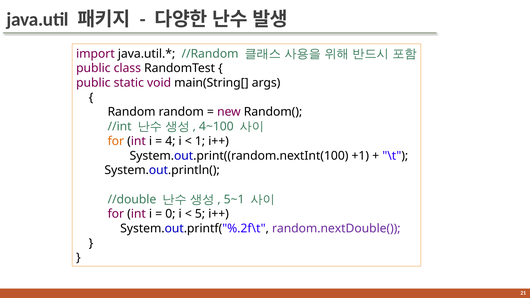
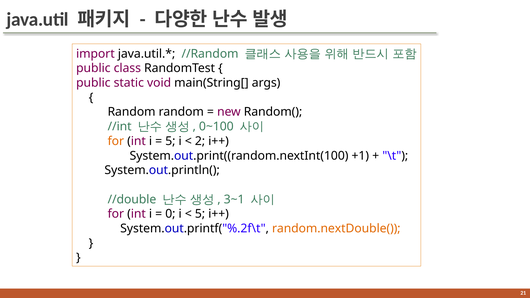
4~100: 4~100 -> 0~100
4 at (170, 141): 4 -> 5
1: 1 -> 2
5~1: 5~1 -> 3~1
random.nextDouble( colour: purple -> orange
